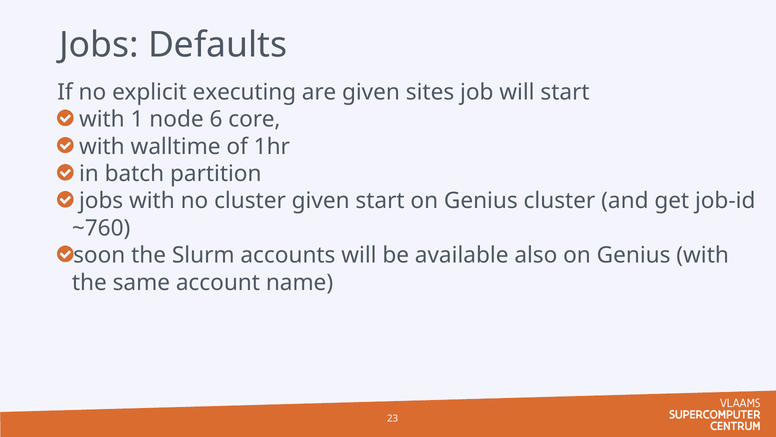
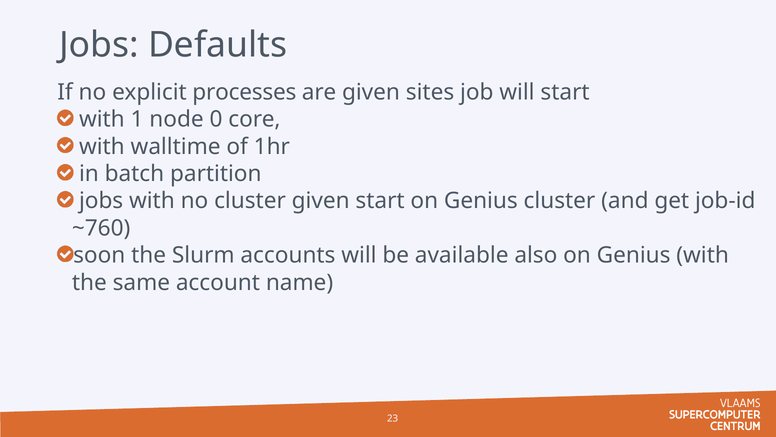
executing: executing -> processes
6: 6 -> 0
